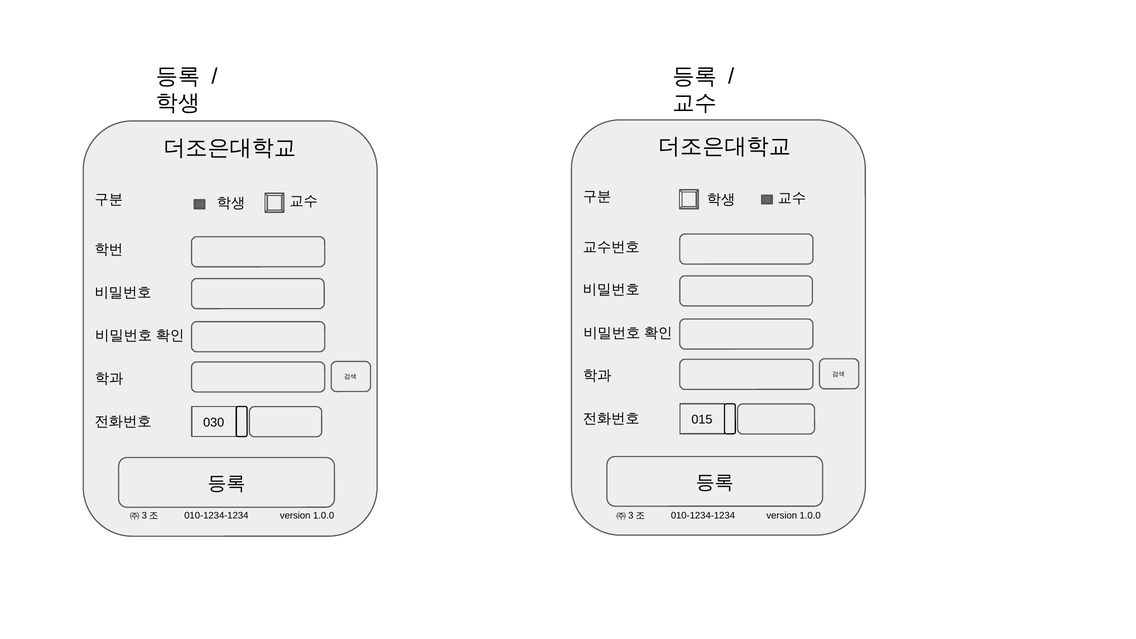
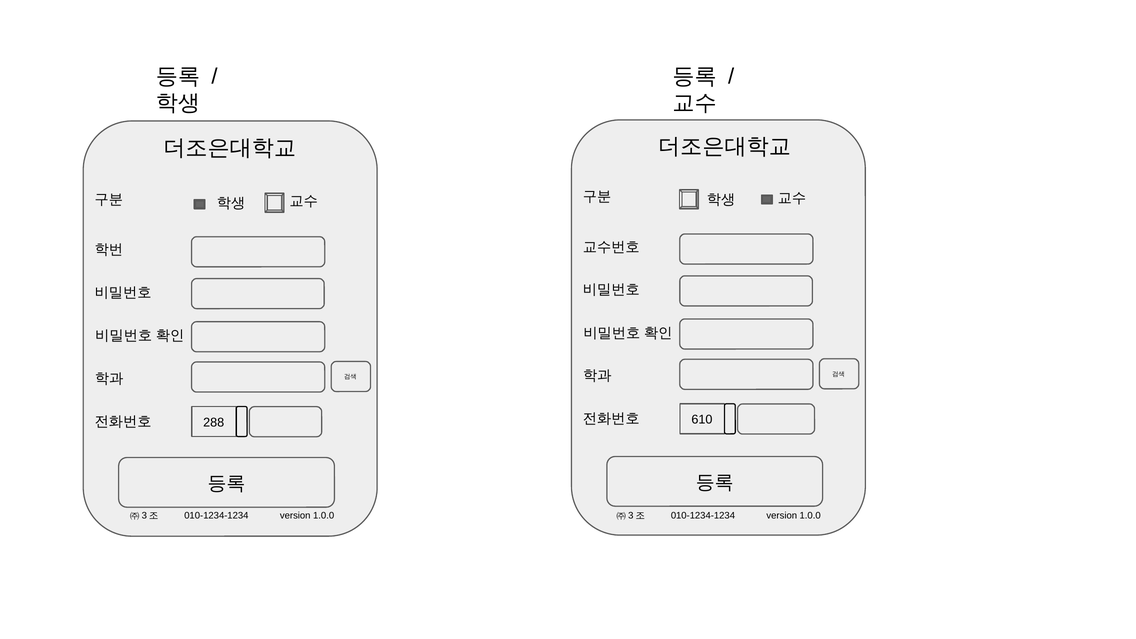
015: 015 -> 610
030: 030 -> 288
